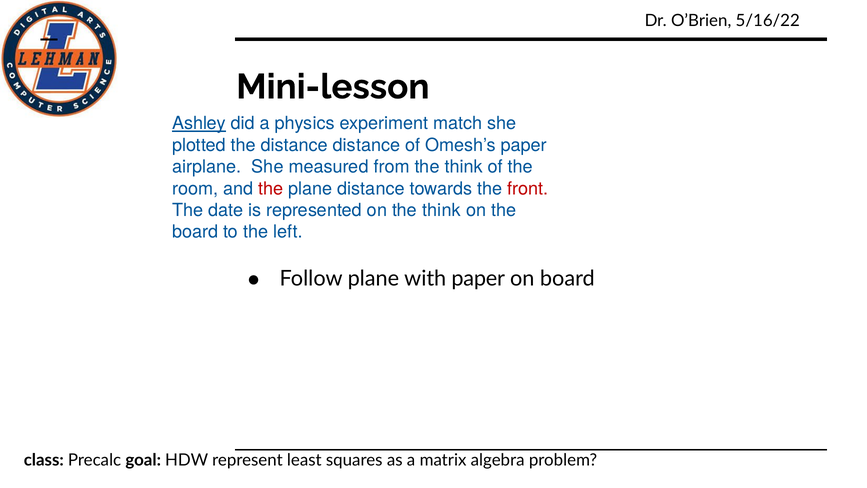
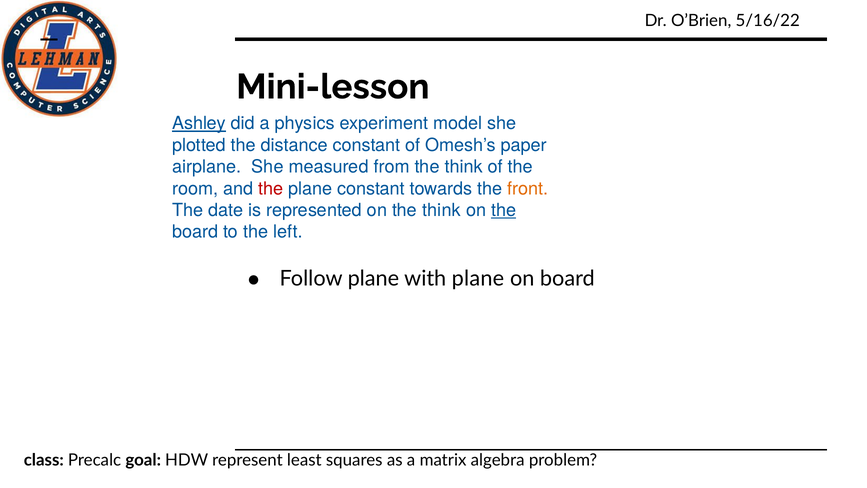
match: match -> model
distance distance: distance -> constant
plane distance: distance -> constant
front colour: red -> orange
the at (504, 210) underline: none -> present
with paper: paper -> plane
